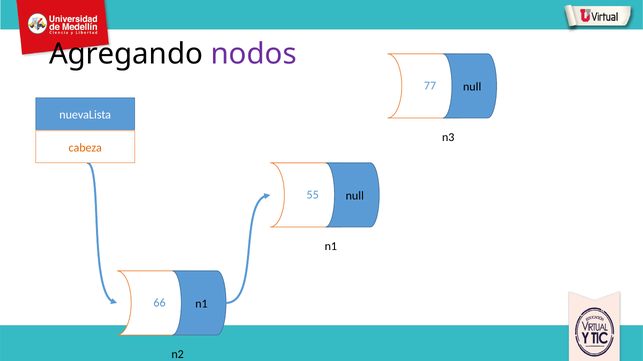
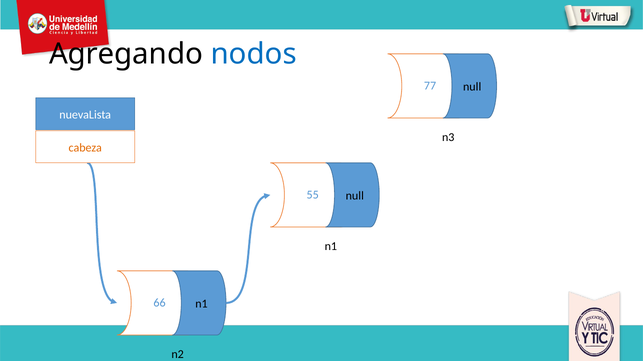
nodos colour: purple -> blue
